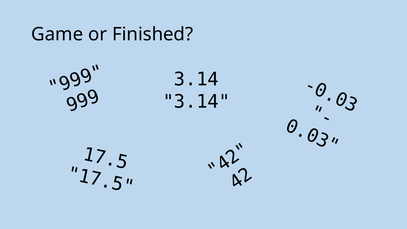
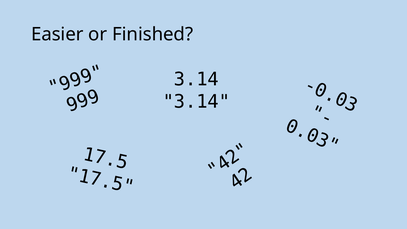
Game: Game -> Easier
